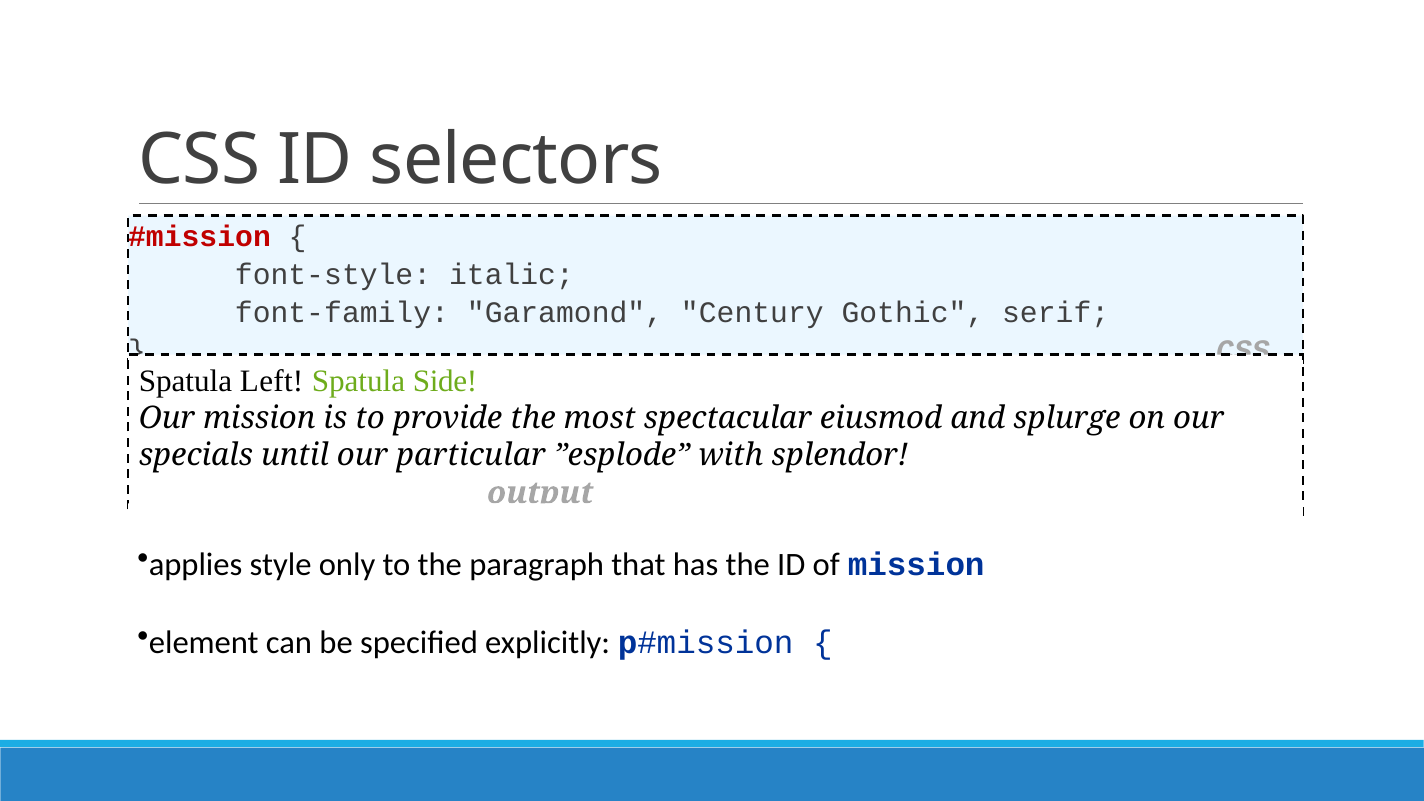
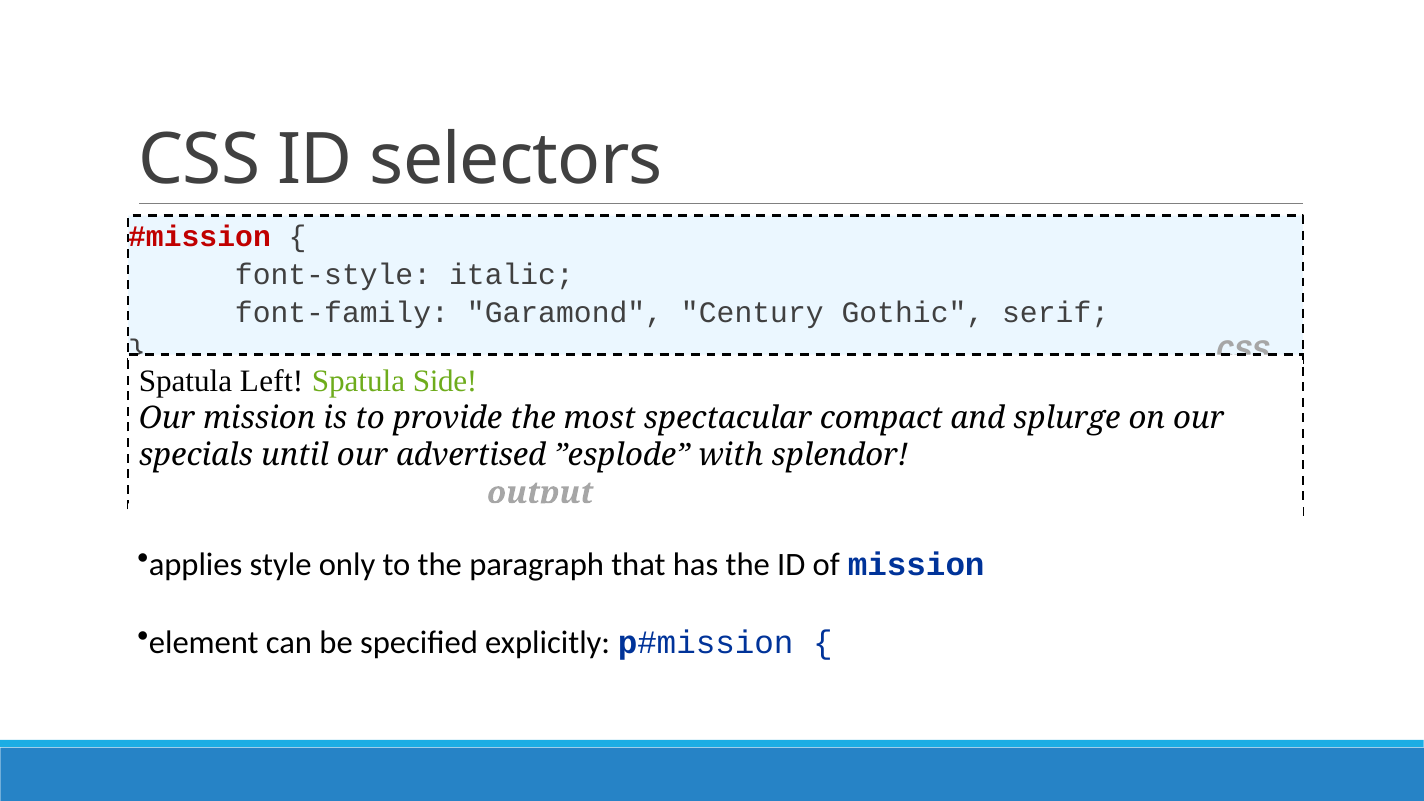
eiusmod: eiusmod -> compact
particular: particular -> advertised
